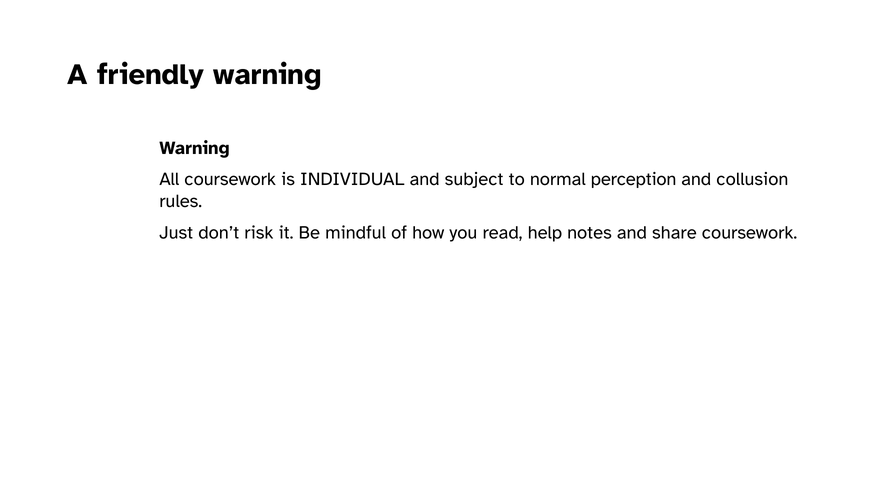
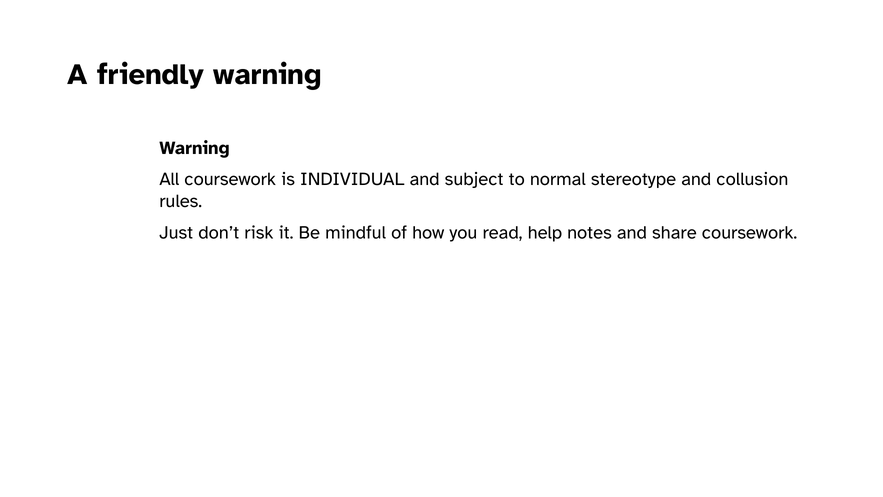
perception: perception -> stereotype
